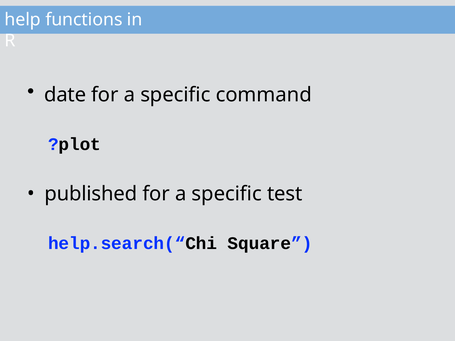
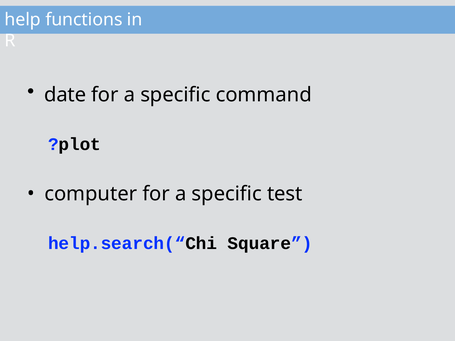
published: published -> computer
